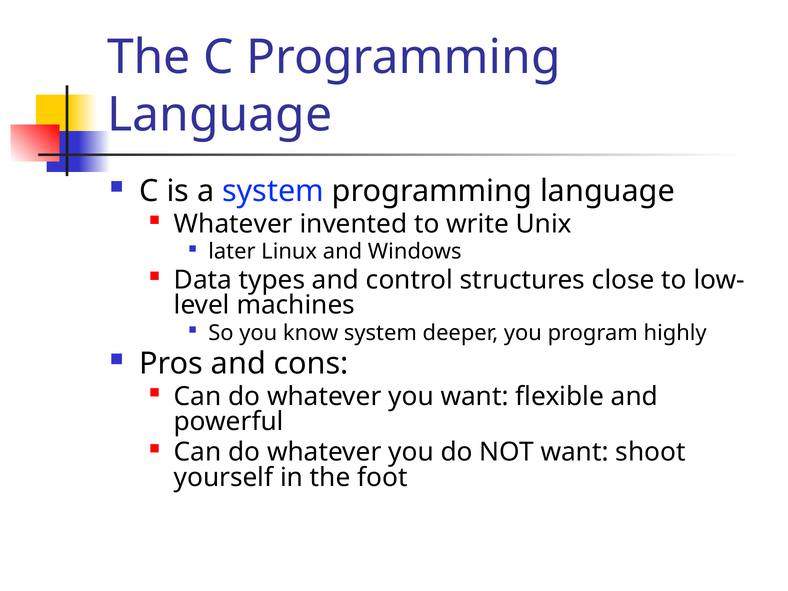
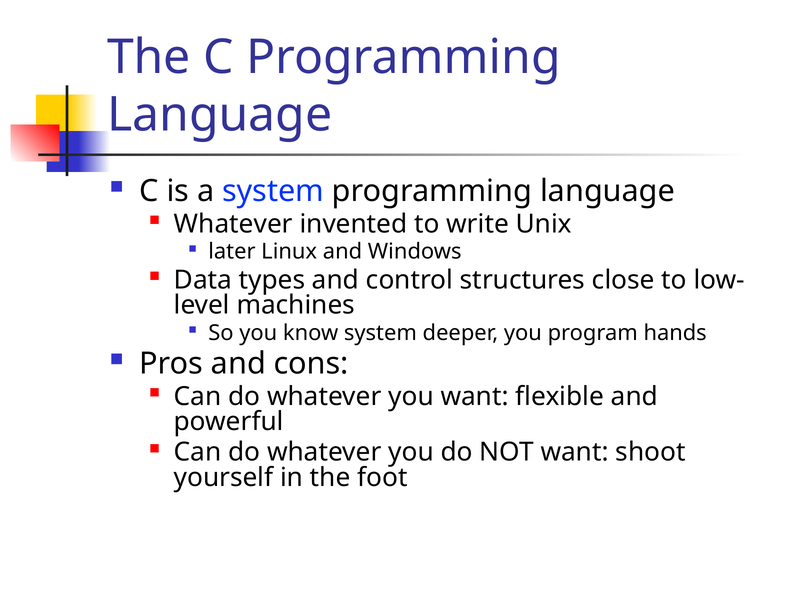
highly: highly -> hands
